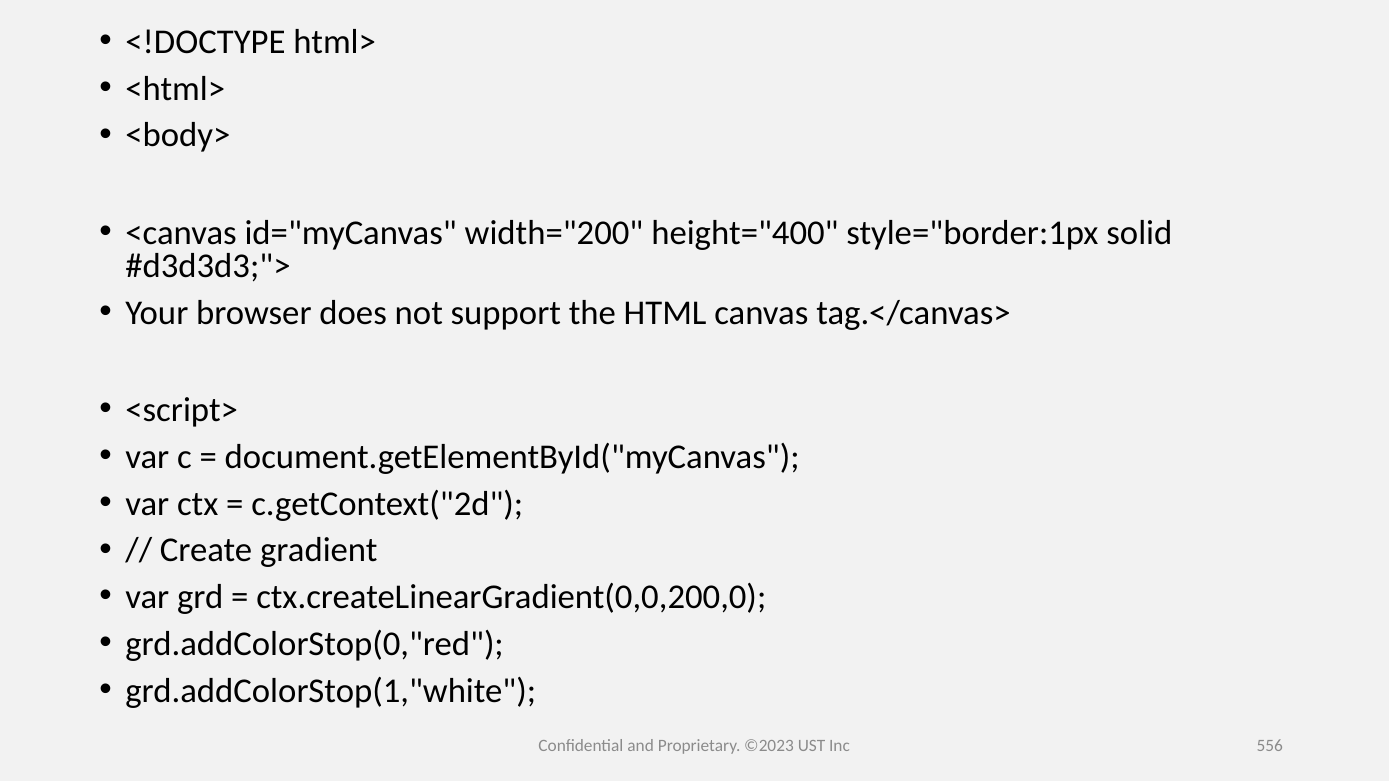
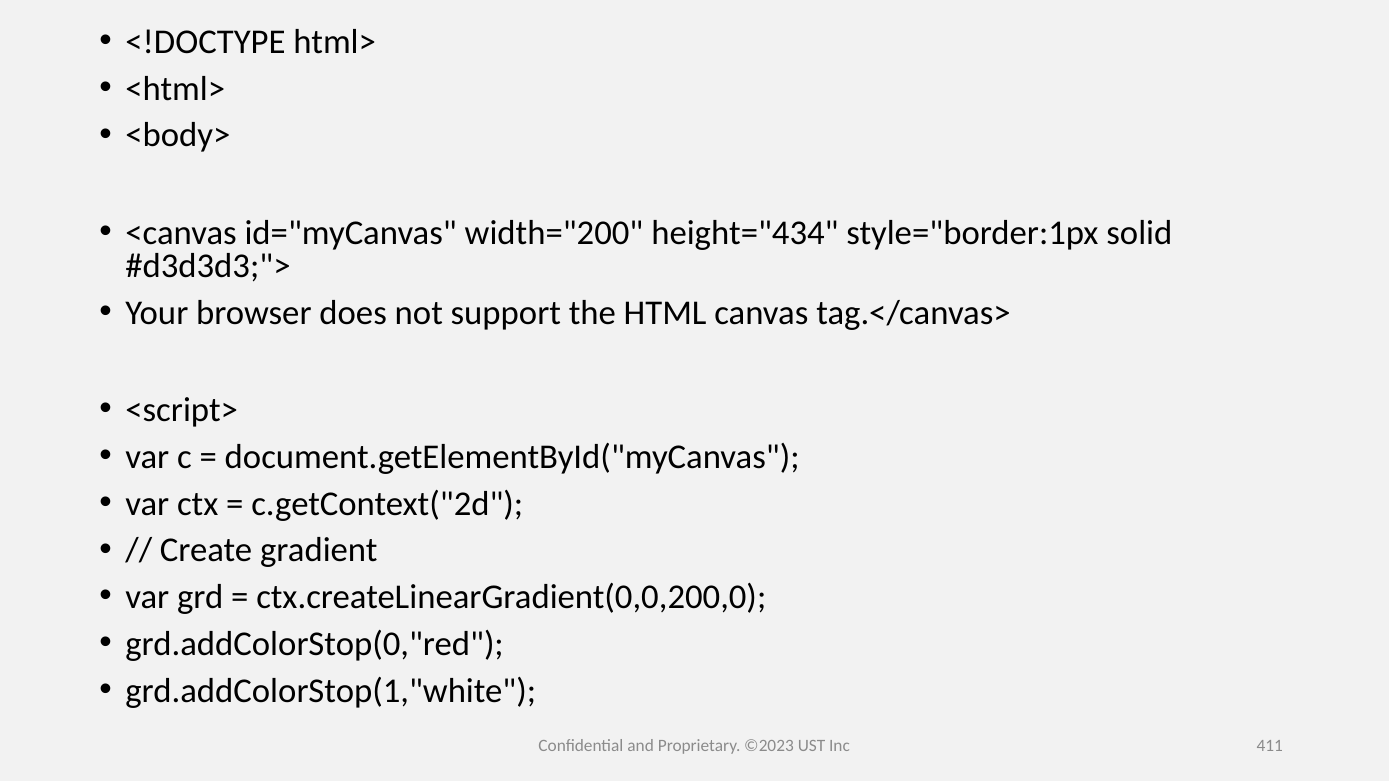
height="400: height="400 -> height="434
556: 556 -> 411
